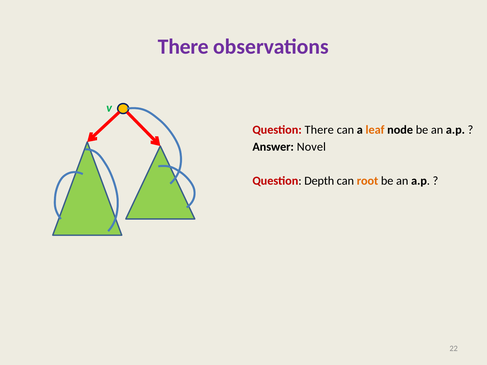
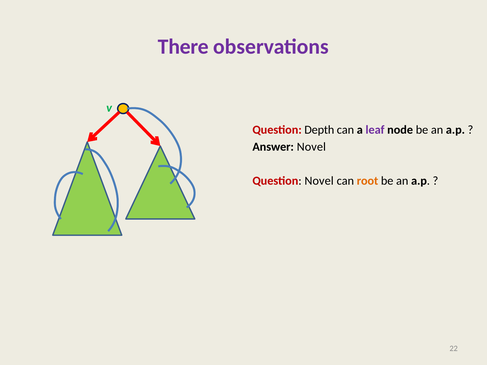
Question There: There -> Depth
leaf colour: orange -> purple
Question Depth: Depth -> Novel
